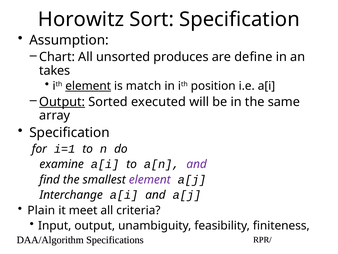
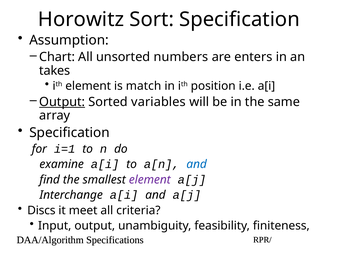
produces: produces -> numbers
define: define -> enters
element at (88, 86) underline: present -> none
executed: executed -> variables
and at (197, 164) colour: purple -> blue
Plain: Plain -> Discs
